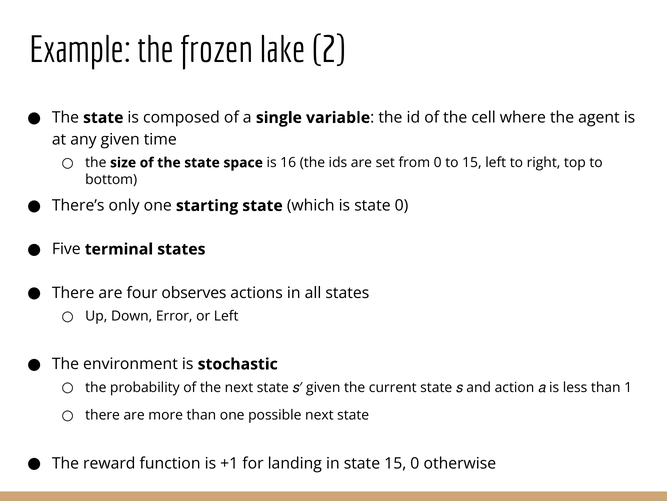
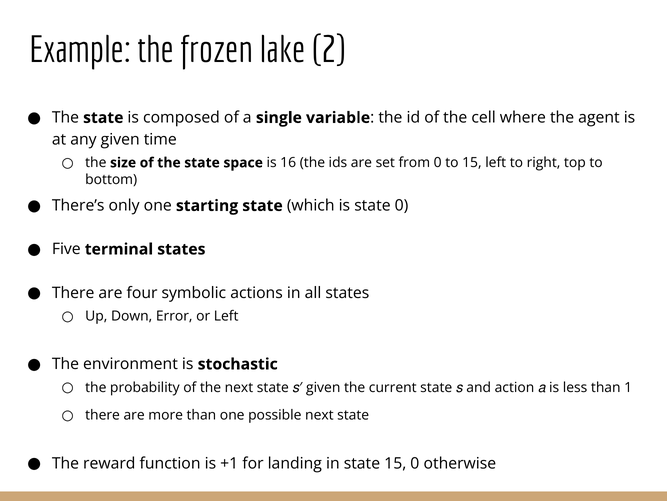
observes: observes -> symbolic
